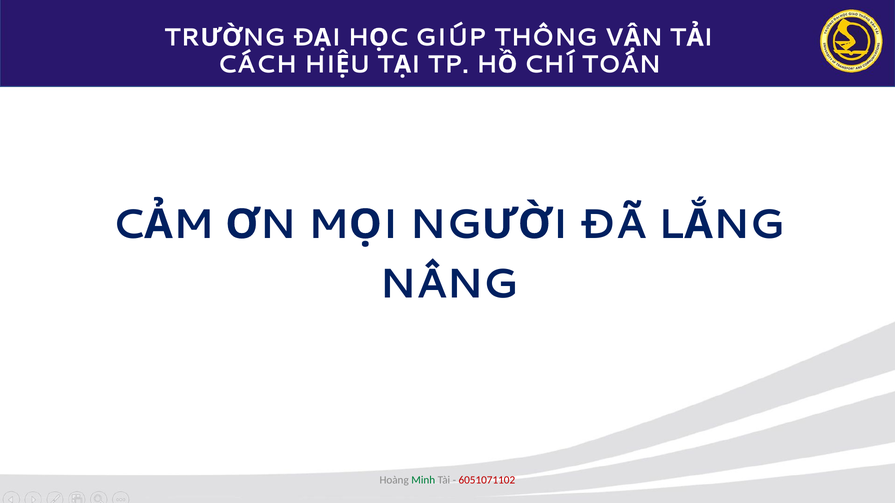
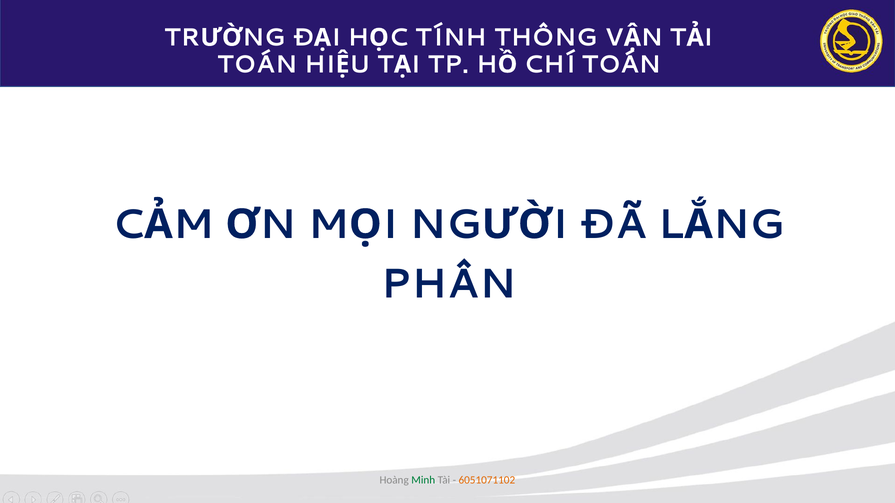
GIÚP: GIÚP -> TÍNH
CÁCH at (257, 64): CÁCH -> TOÁN
NÂNG: NÂNG -> PHÂN
6051071102 colour: red -> orange
